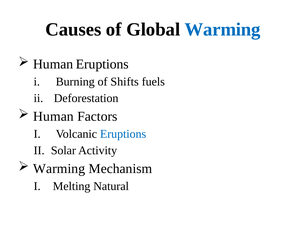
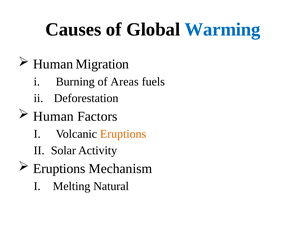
Human Eruptions: Eruptions -> Migration
Shifts: Shifts -> Areas
Eruptions at (123, 134) colour: blue -> orange
Warming at (59, 169): Warming -> Eruptions
